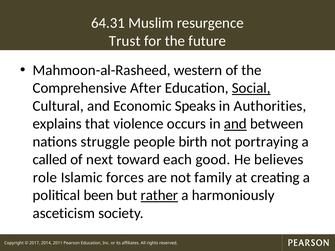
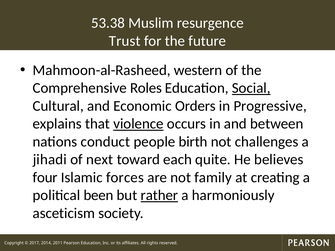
64.31: 64.31 -> 53.38
After: After -> Roles
Speaks: Speaks -> Orders
Authorities: Authorities -> Progressive
violence underline: none -> present
and at (235, 124) underline: present -> none
struggle: struggle -> conduct
portraying: portraying -> challenges
called: called -> jihadi
good: good -> quite
role: role -> four
